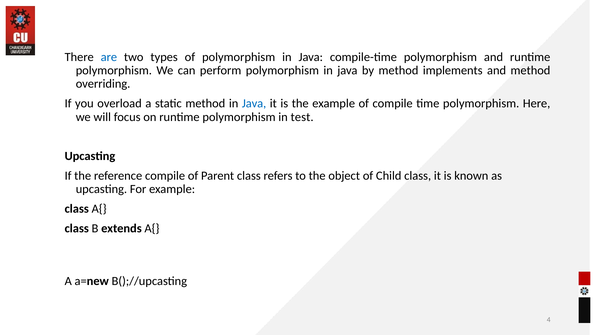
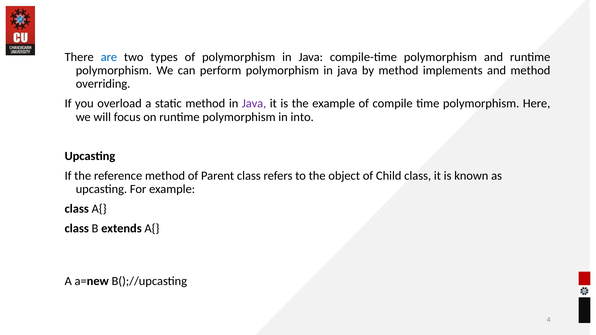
Java at (254, 104) colour: blue -> purple
test: test -> into
reference compile: compile -> method
